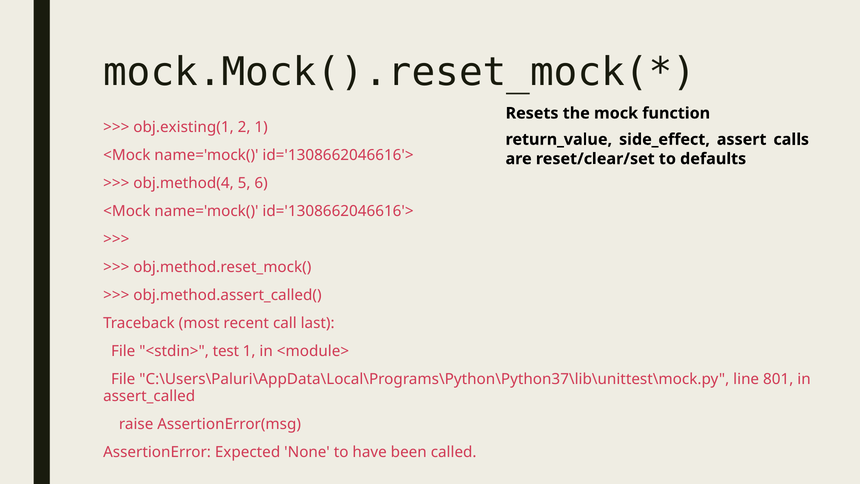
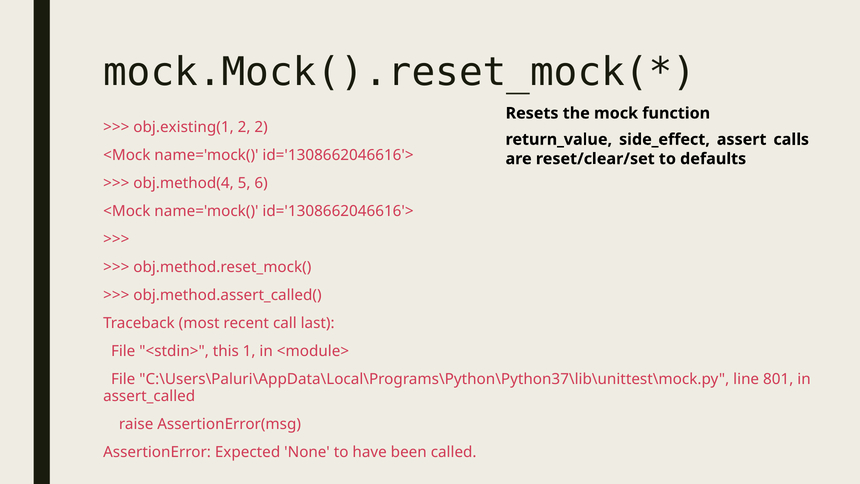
2 1: 1 -> 2
test: test -> this
